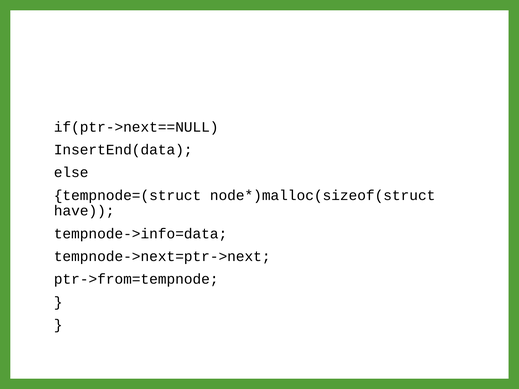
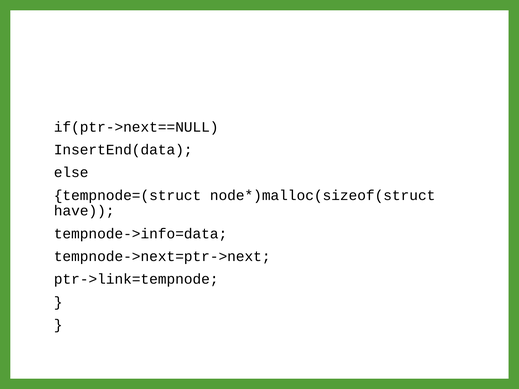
ptr->from=tempnode: ptr->from=tempnode -> ptr->link=tempnode
